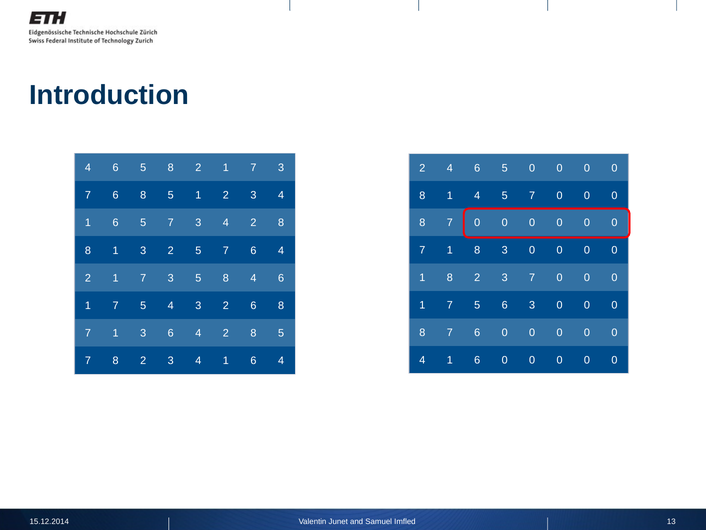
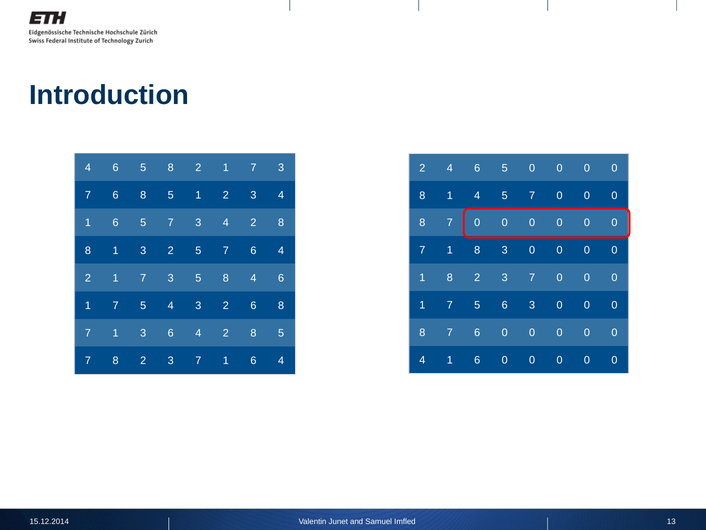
4 at (198, 361): 4 -> 7
